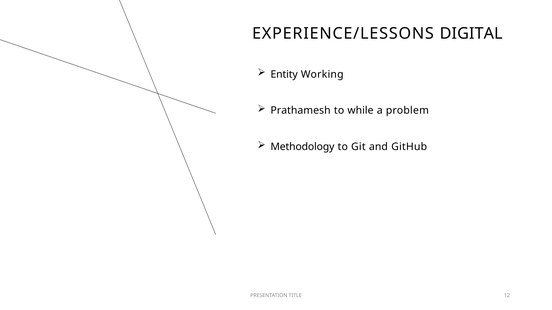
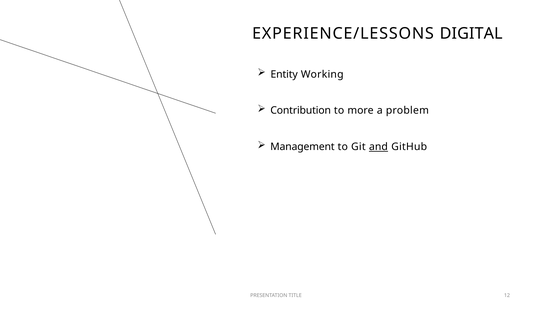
Prathamesh: Prathamesh -> Contribution
while: while -> more
Methodology: Methodology -> Management
and underline: none -> present
